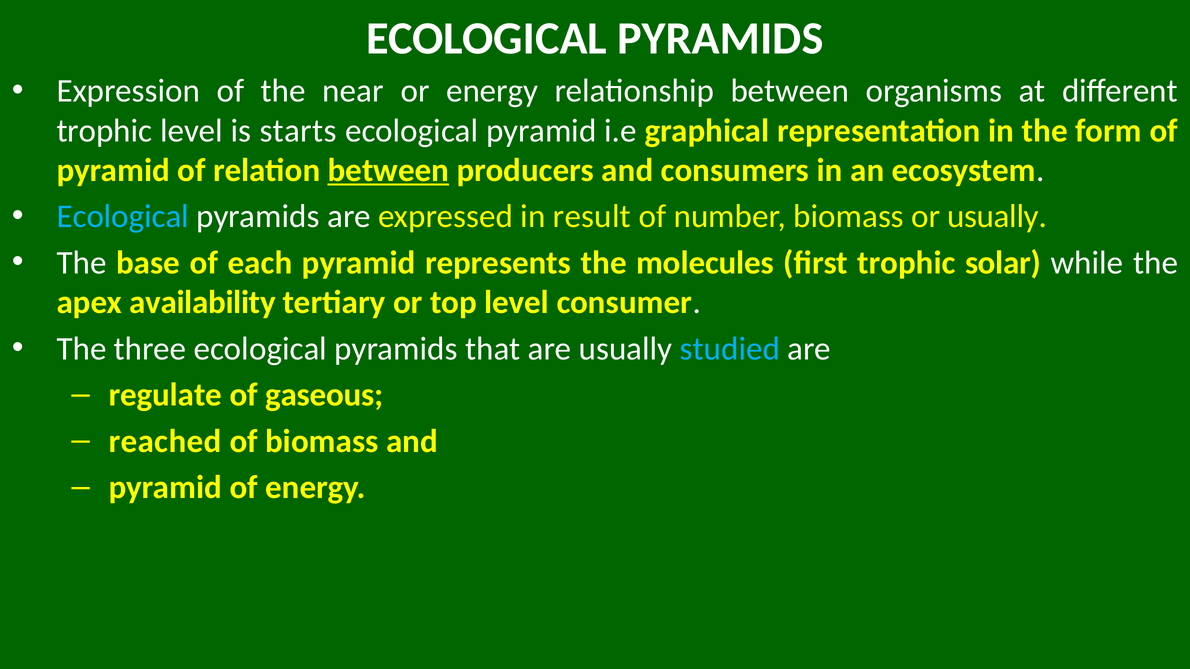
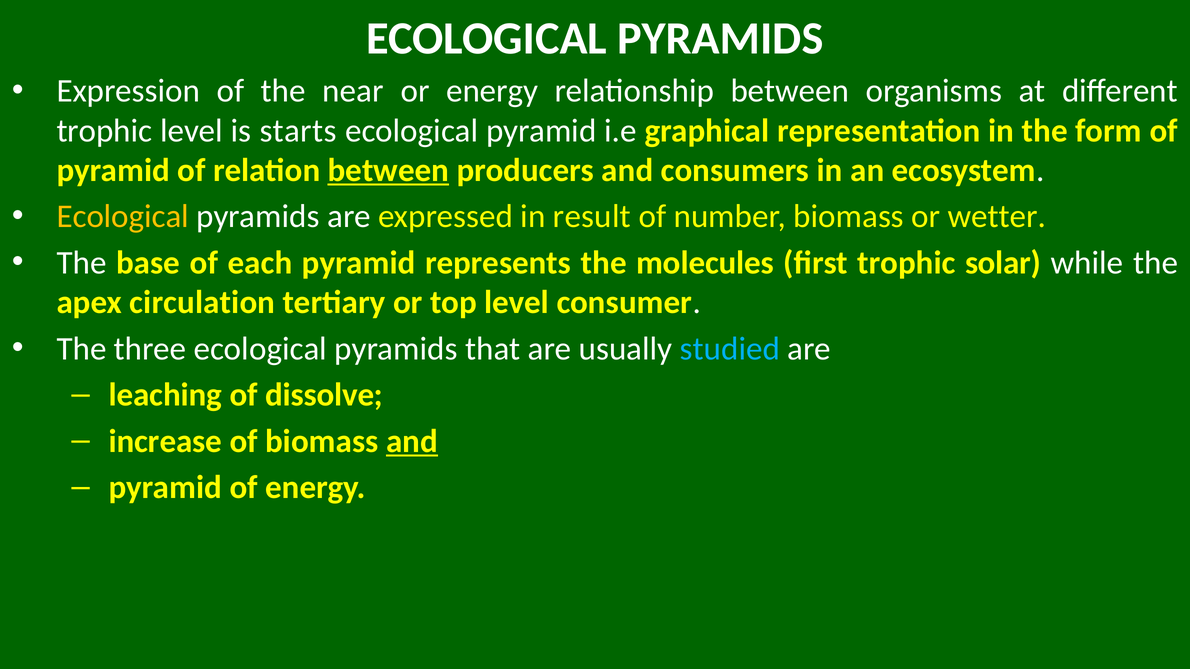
Ecological at (123, 217) colour: light blue -> yellow
or usually: usually -> wetter
availability: availability -> circulation
regulate: regulate -> leaching
gaseous: gaseous -> dissolve
reached: reached -> increase
and at (412, 442) underline: none -> present
